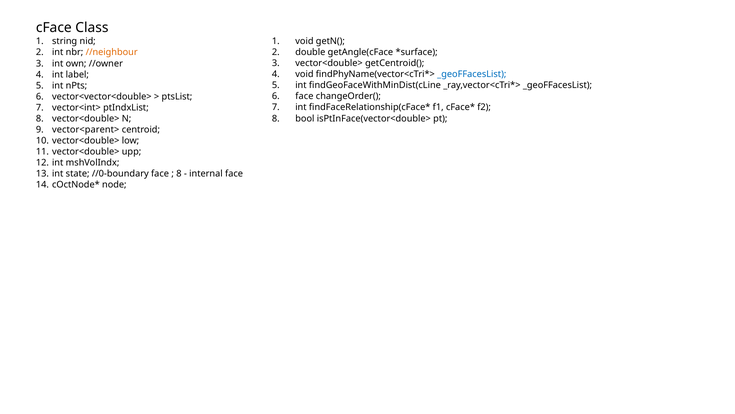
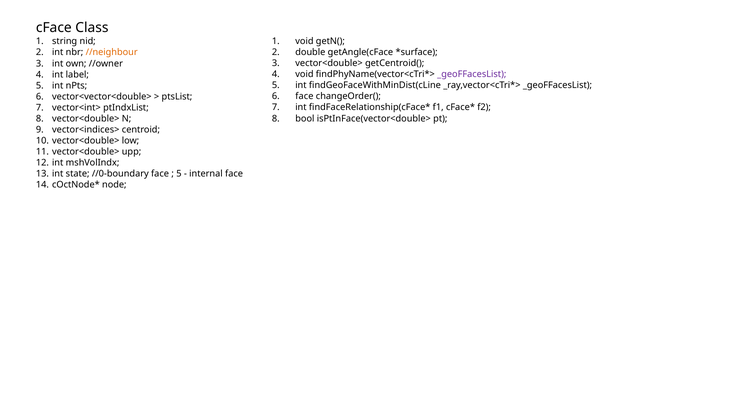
_geoFFacesList at (472, 74) colour: blue -> purple
vector<parent>: vector<parent> -> vector<indices>
8 at (179, 174): 8 -> 5
